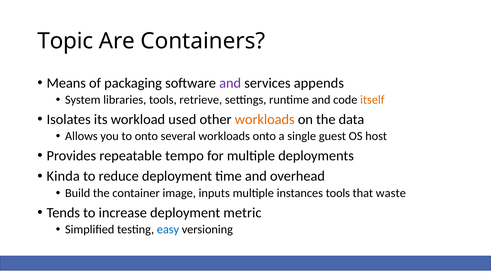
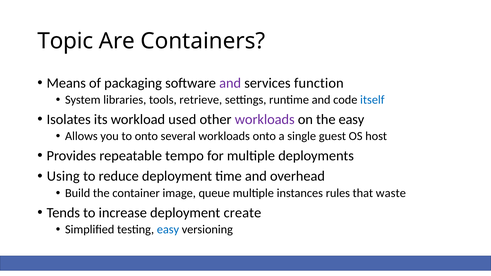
appends: appends -> function
itself colour: orange -> blue
workloads at (265, 119) colour: orange -> purple
the data: data -> easy
Kinda: Kinda -> Using
inputs: inputs -> queue
instances tools: tools -> rules
metric: metric -> create
